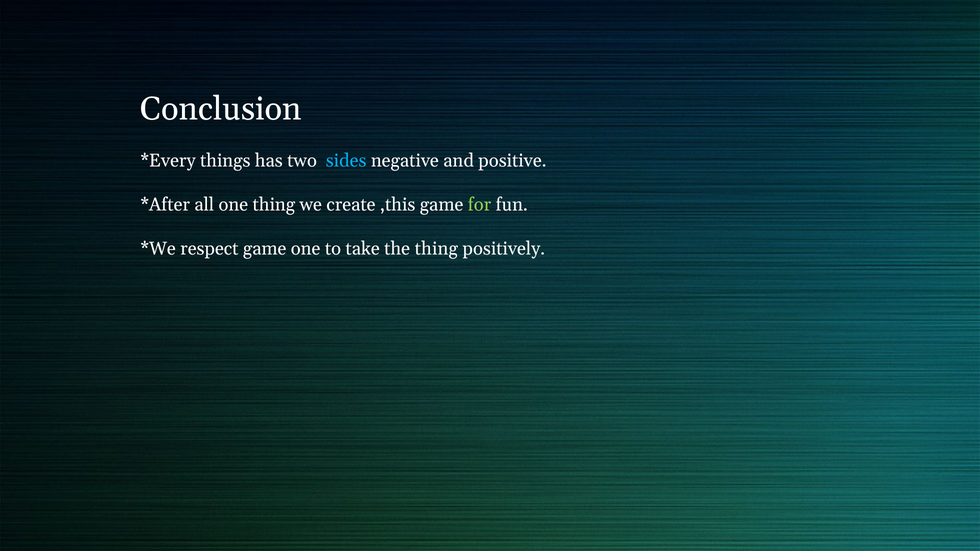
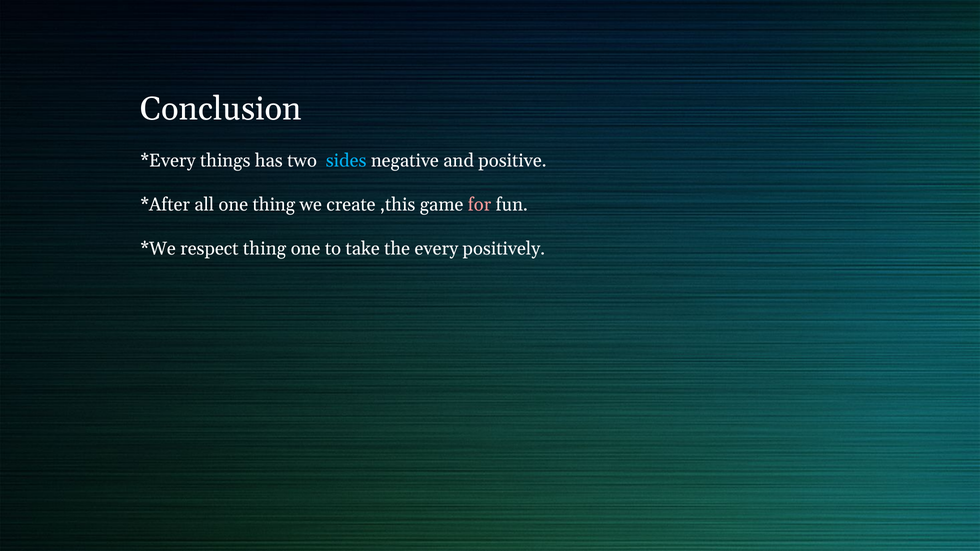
for colour: light green -> pink
respect game: game -> thing
the thing: thing -> every
